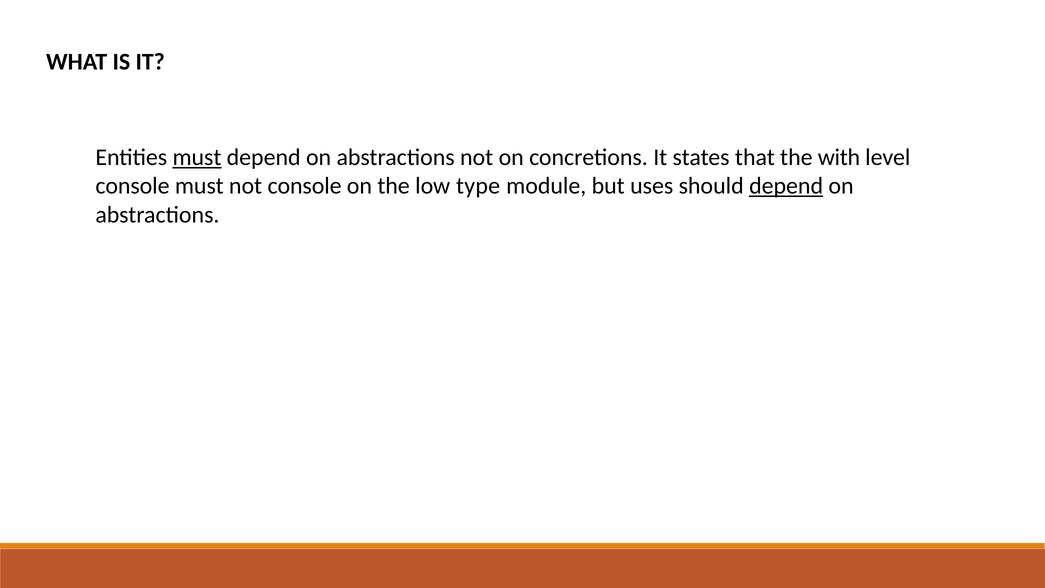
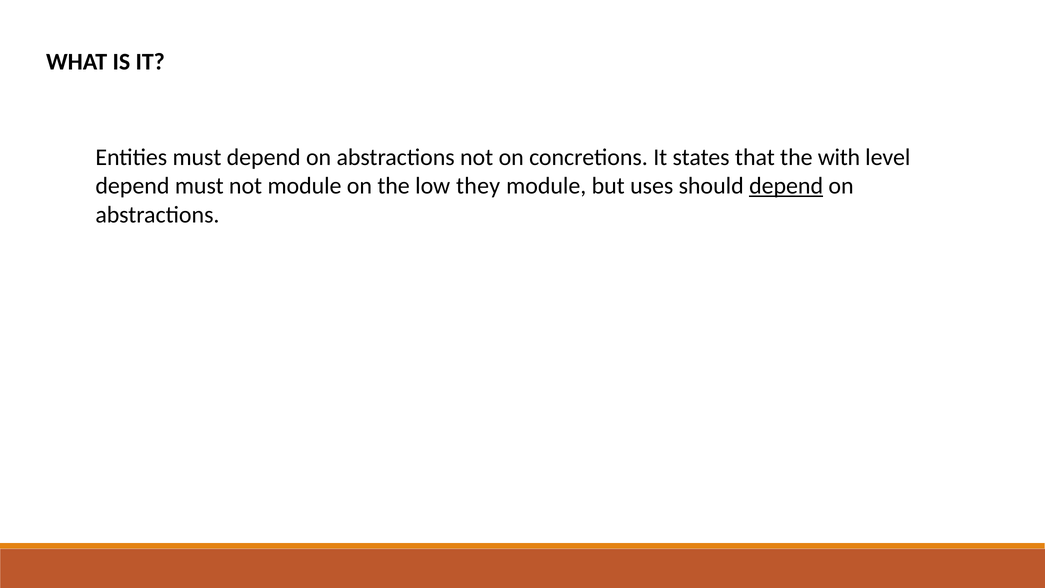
must at (197, 157) underline: present -> none
console at (132, 186): console -> depend
not console: console -> module
type: type -> they
